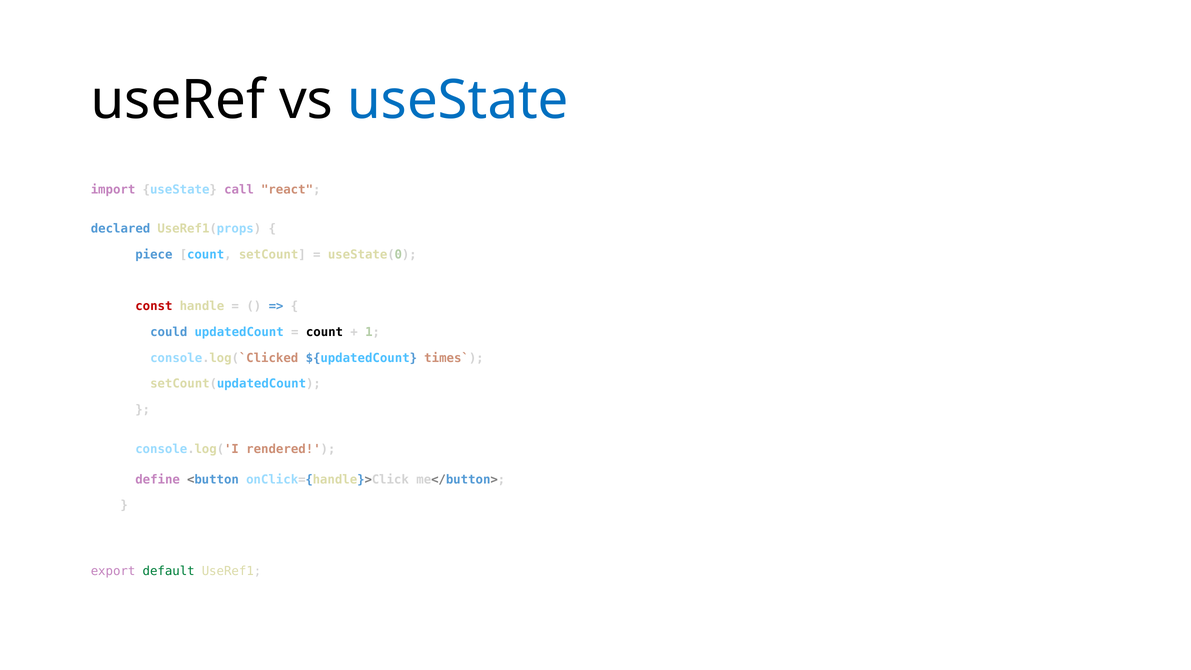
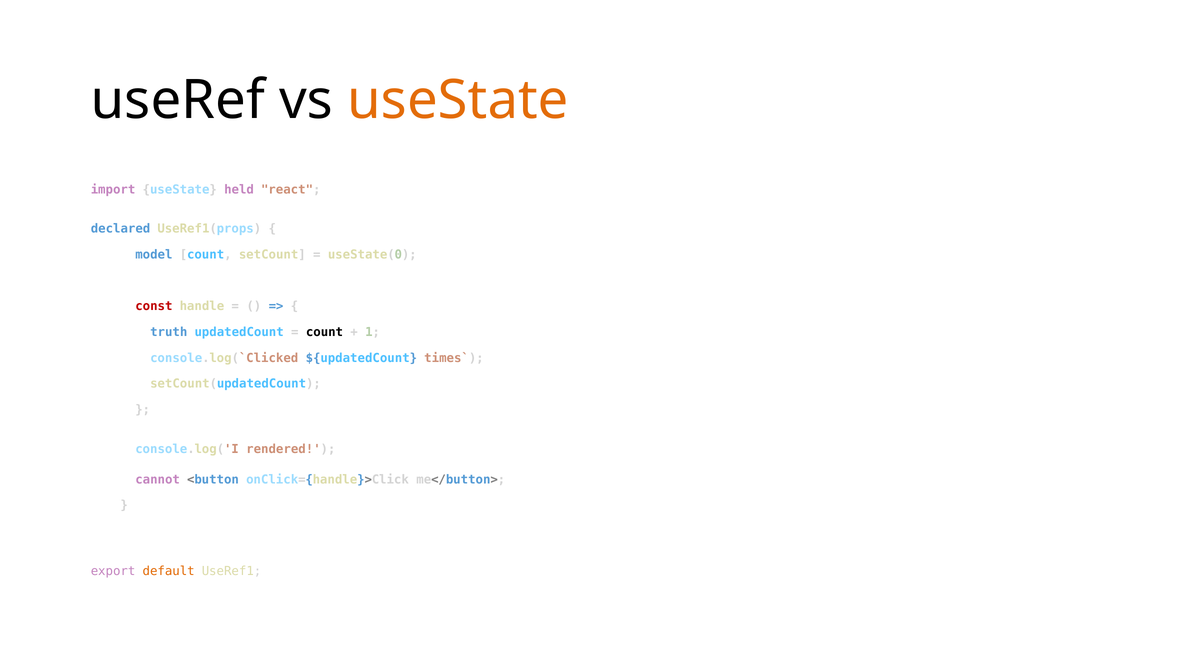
useState at (458, 100) colour: blue -> orange
call: call -> held
piece: piece -> model
could: could -> truth
define: define -> cannot
default colour: green -> orange
